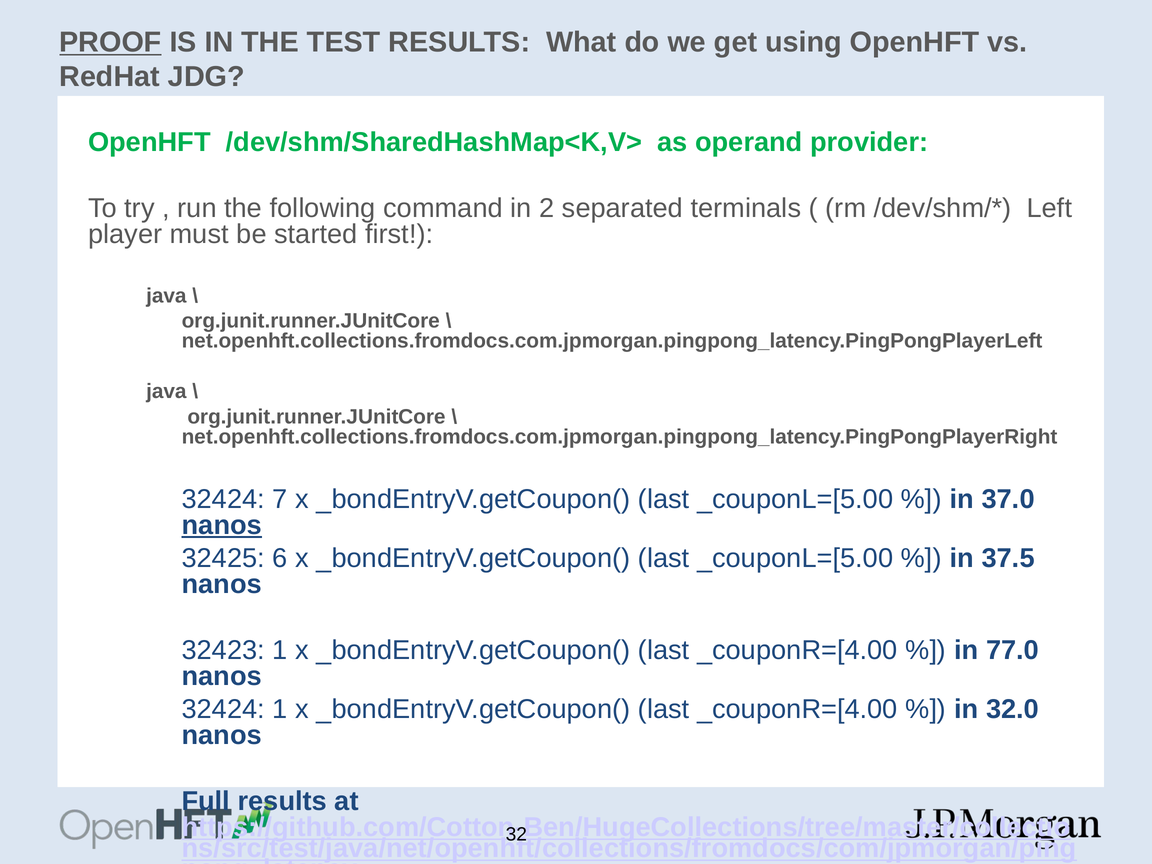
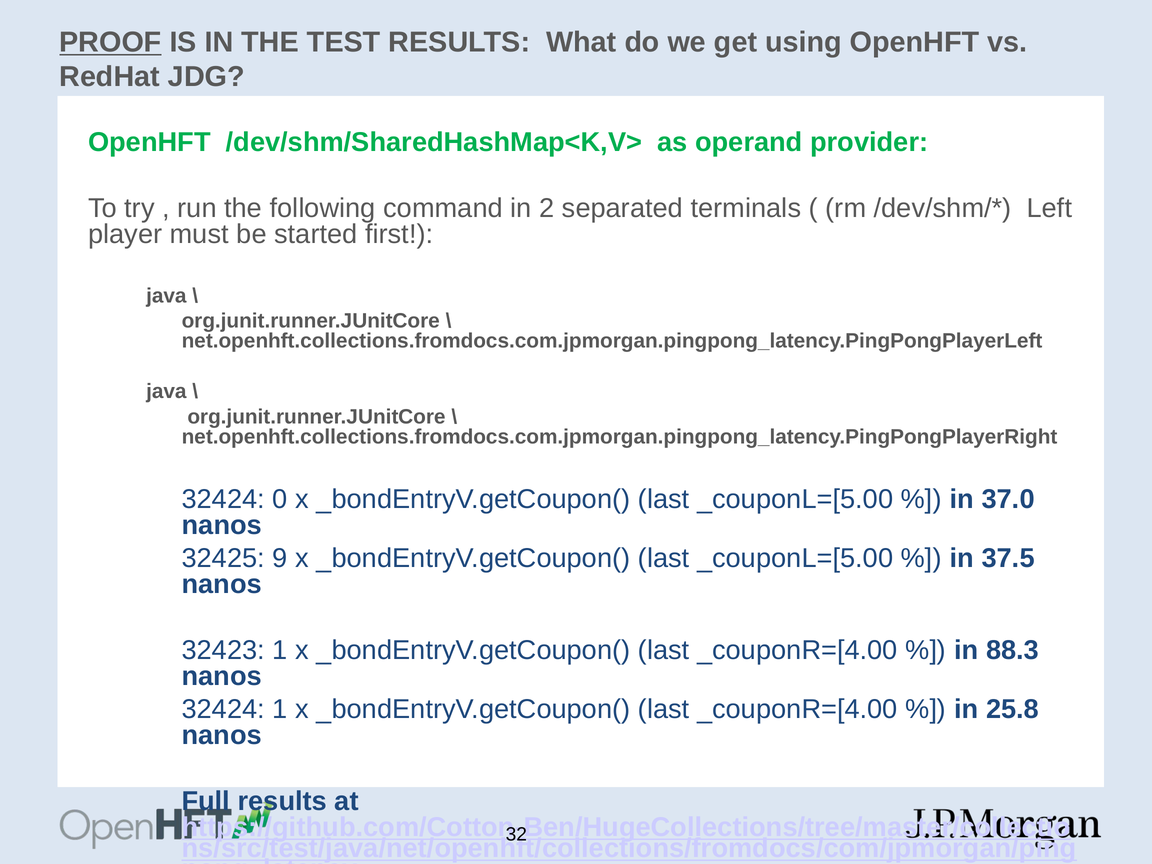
7: 7 -> 0
nanos at (222, 525) underline: present -> none
6: 6 -> 9
77.0: 77.0 -> 88.3
32.0: 32.0 -> 25.8
